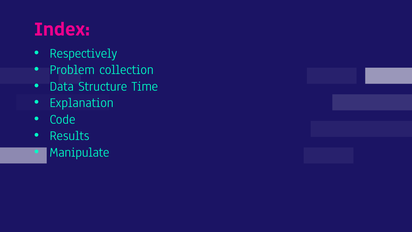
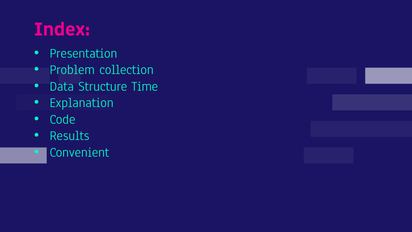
Respectively: Respectively -> Presentation
Manipulate: Manipulate -> Convenient
